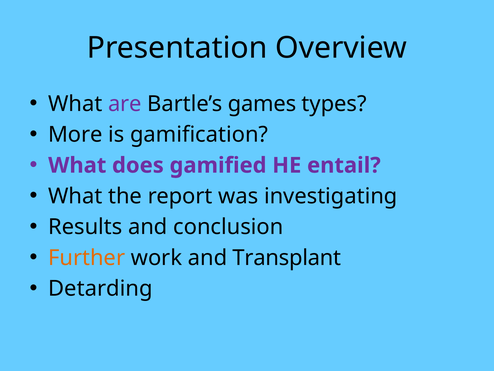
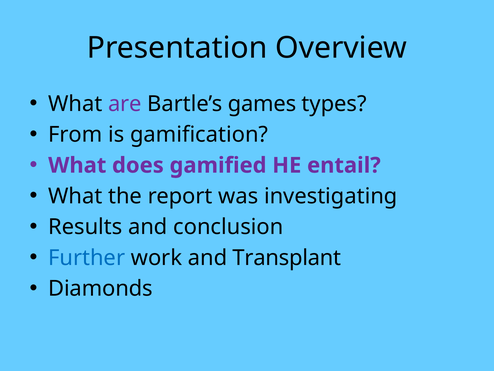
More: More -> From
Further colour: orange -> blue
Detarding: Detarding -> Diamonds
